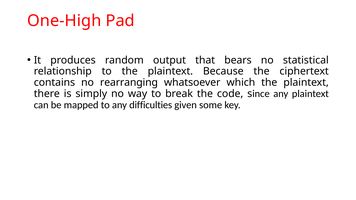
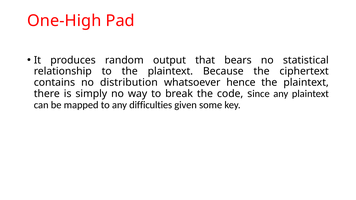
rearranging: rearranging -> distribution
which: which -> hence
